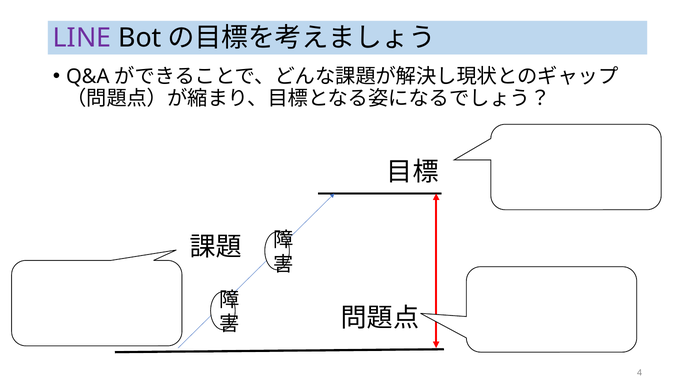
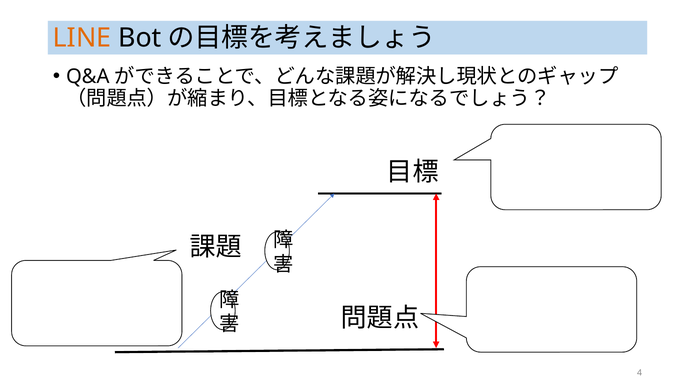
LINE colour: purple -> orange
